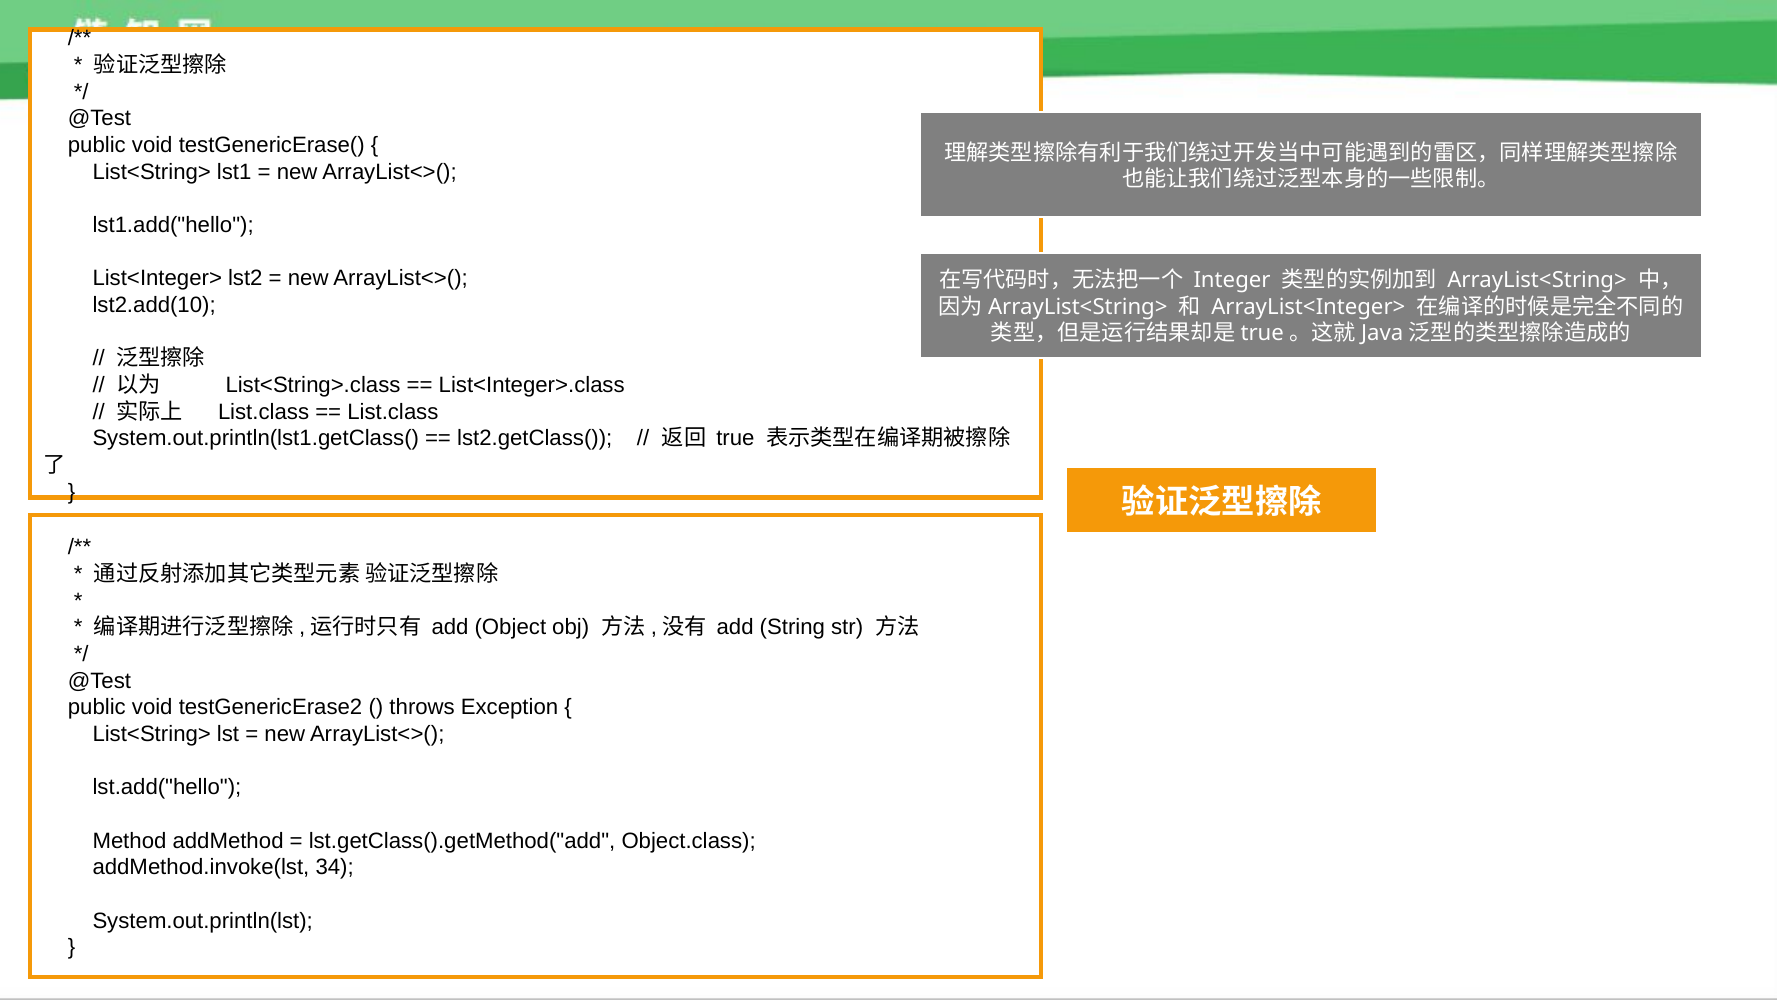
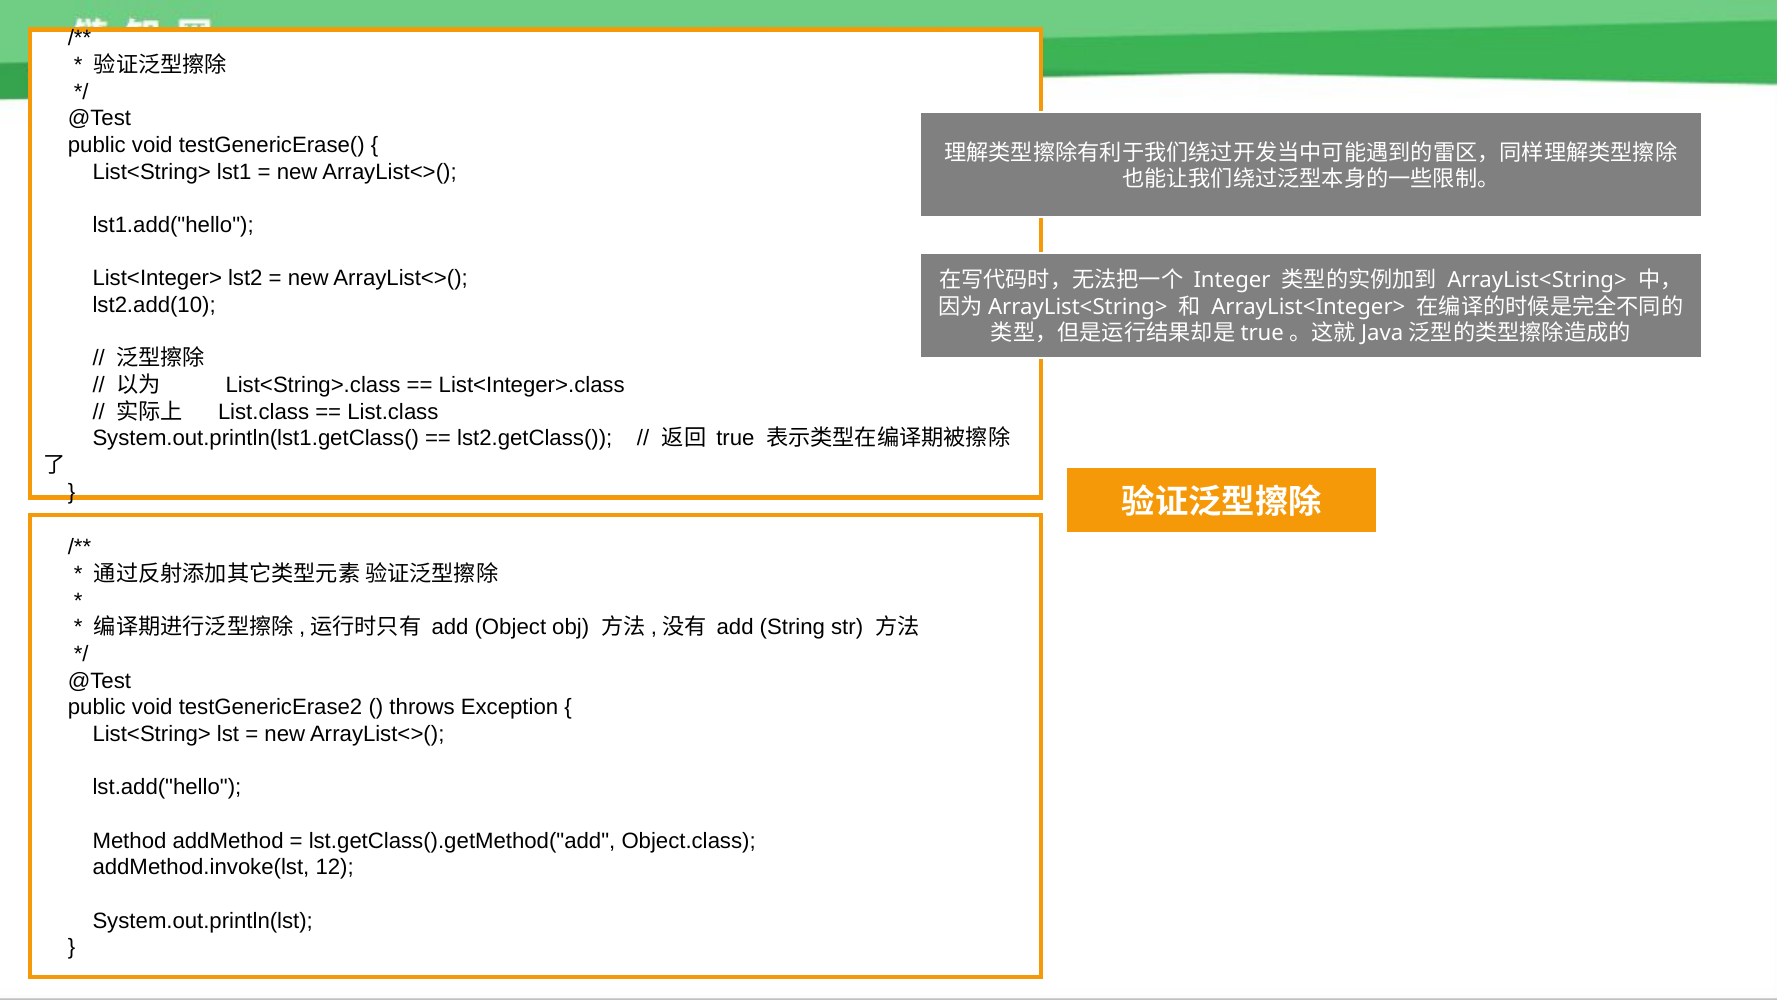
34: 34 -> 12
